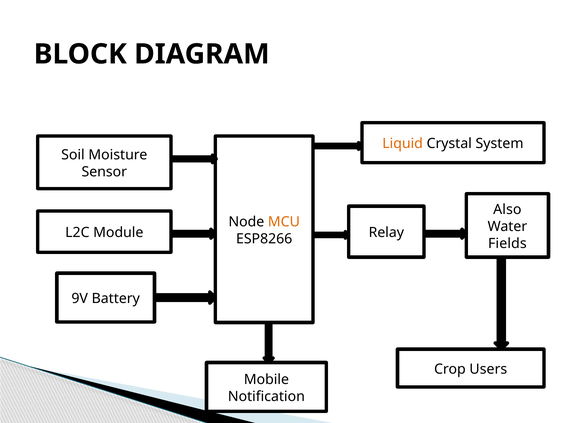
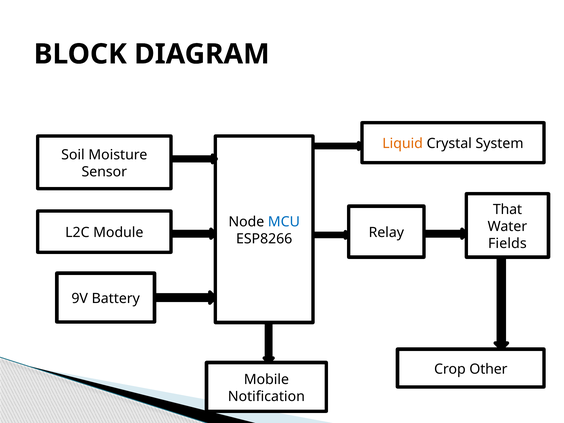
Also: Also -> That
MCU colour: orange -> blue
Users: Users -> Other
